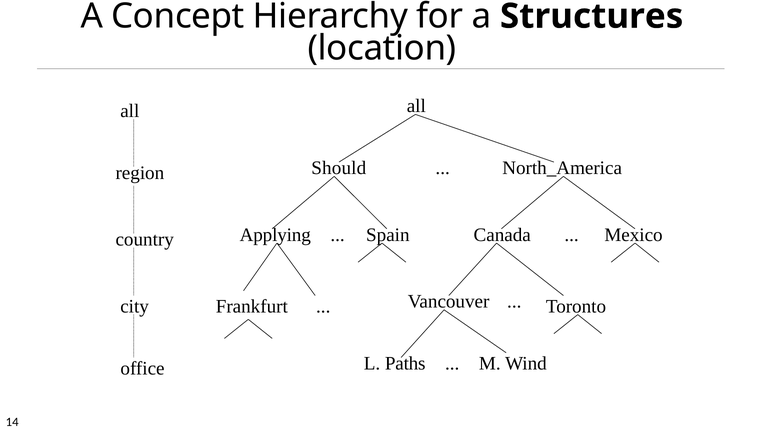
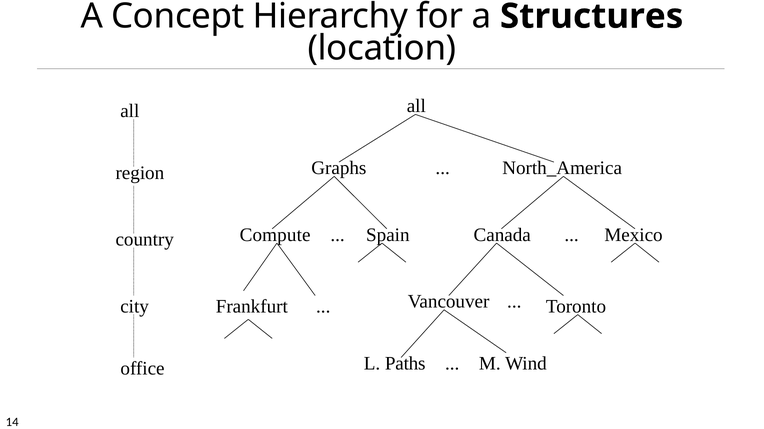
Should: Should -> Graphs
Applying: Applying -> Compute
